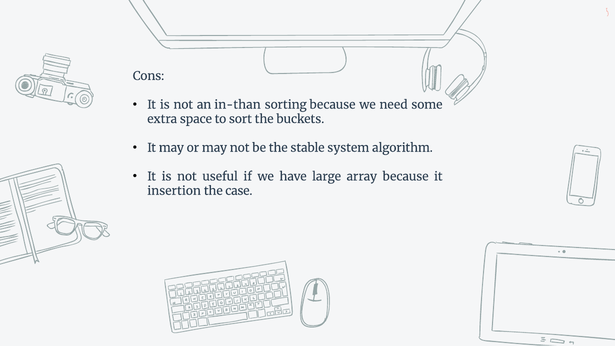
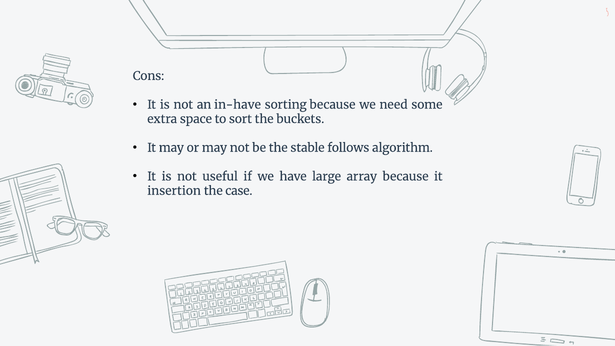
in-than: in-than -> in-have
system: system -> follows
